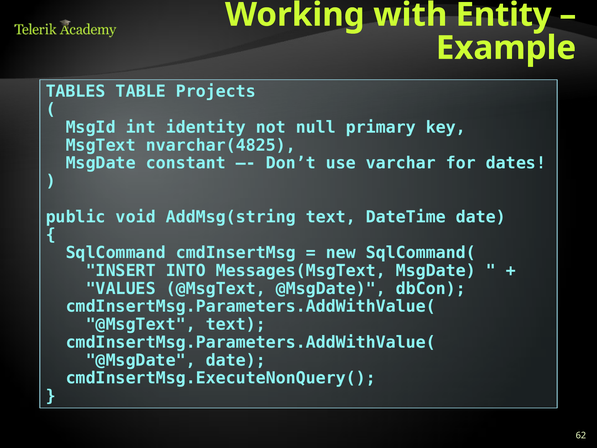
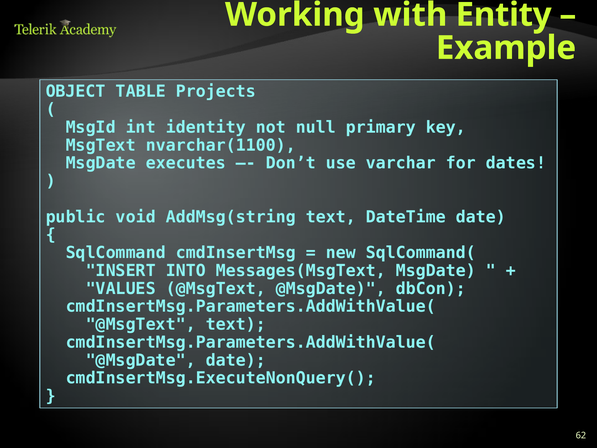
TABLES: TABLES -> OBJECT
nvarchar(4825: nvarchar(4825 -> nvarchar(1100
constant: constant -> executes
